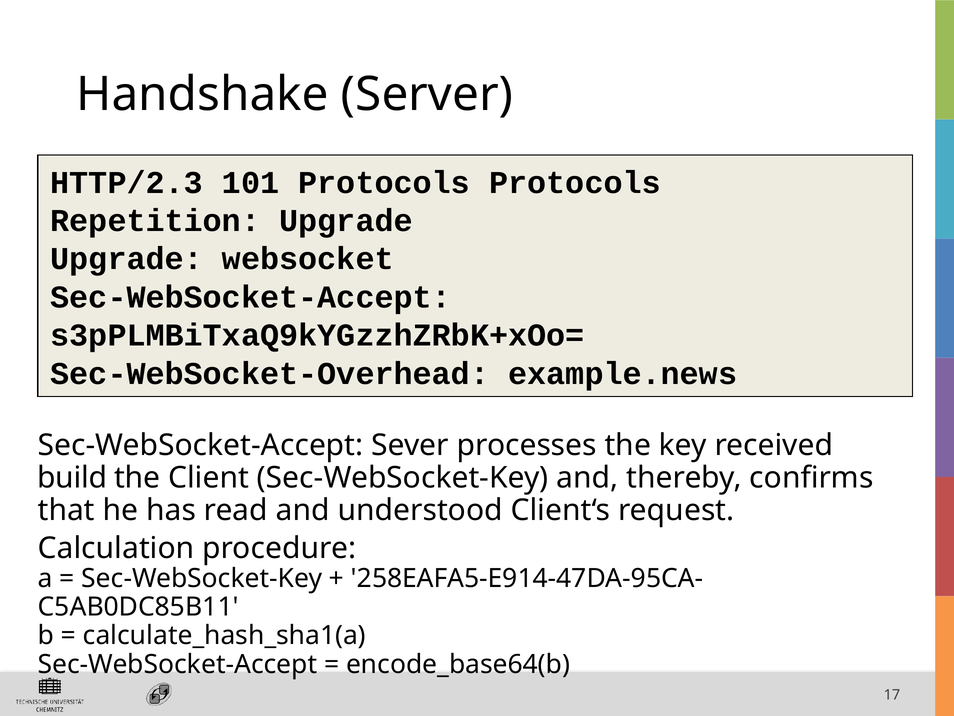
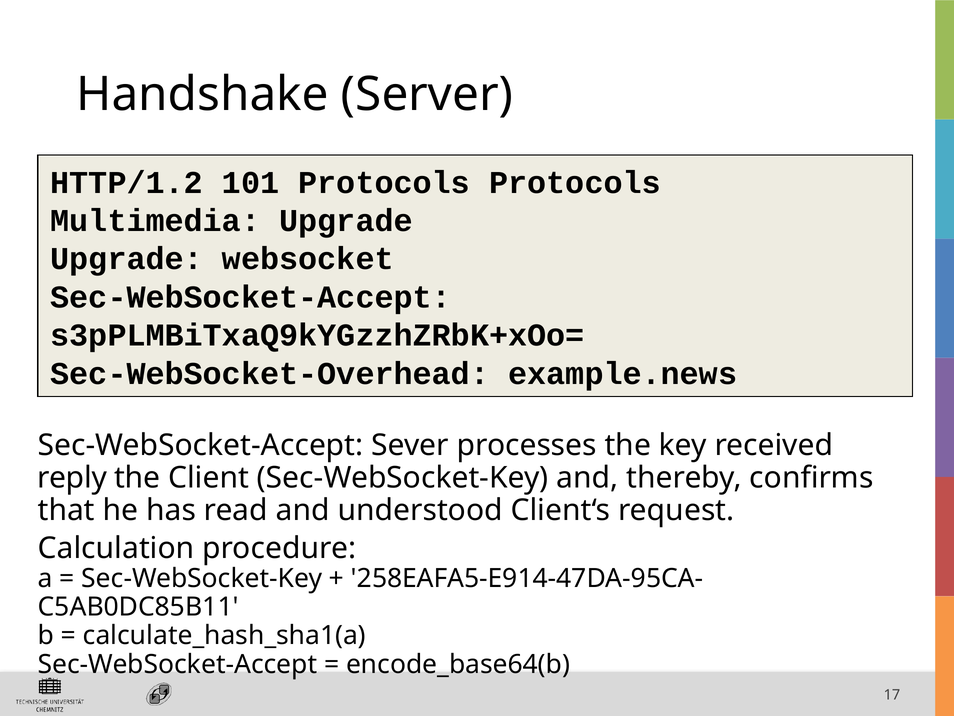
HTTP/2.3: HTTP/2.3 -> HTTP/1.2
Repetition: Repetition -> Multimedia
build: build -> reply
